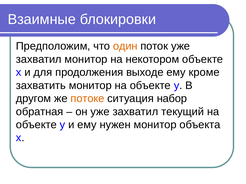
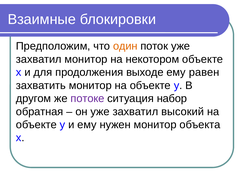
кроме: кроме -> равен
потоке colour: orange -> purple
текущий: текущий -> высокий
